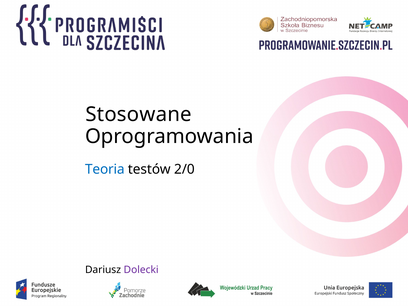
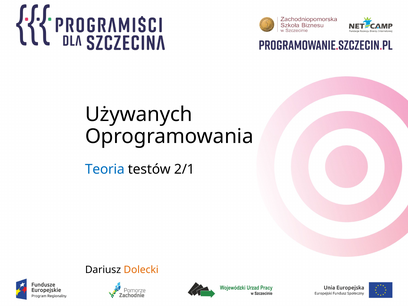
Stosowane: Stosowane -> Używanych
2/0: 2/0 -> 2/1
Dolecki colour: purple -> orange
